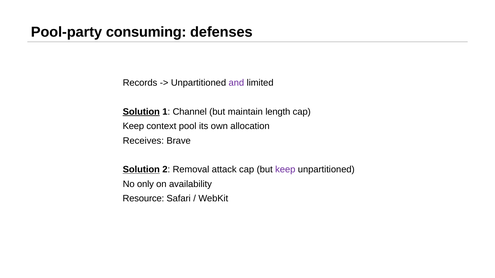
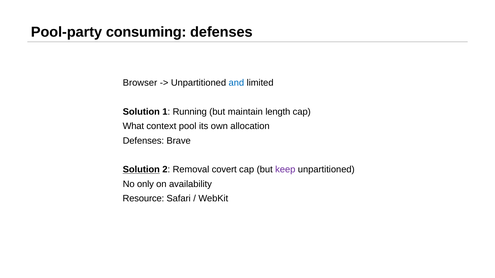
Records: Records -> Browser
and colour: purple -> blue
Solution at (141, 112) underline: present -> none
Channel: Channel -> Running
Keep at (133, 126): Keep -> What
Receives at (143, 141): Receives -> Defenses
attack: attack -> covert
